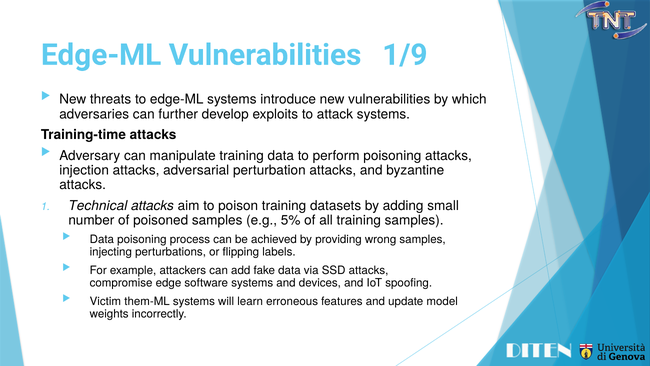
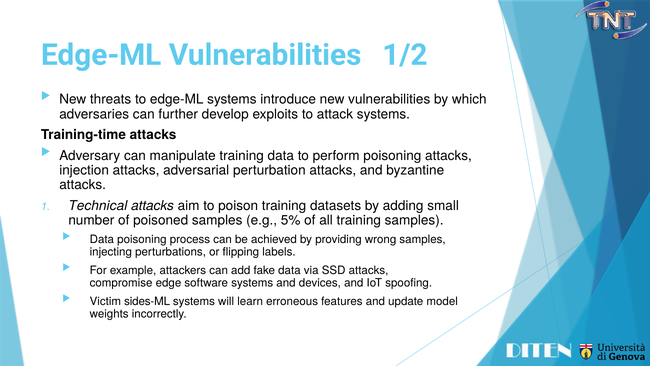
1/9: 1/9 -> 1/2
them-ML: them-ML -> sides-ML
